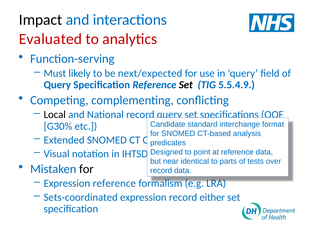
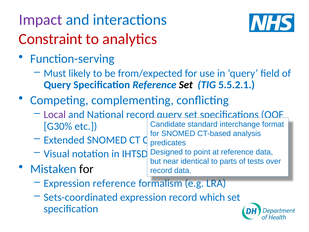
Impact colour: black -> purple
Evaluated: Evaluated -> Constraint
next/expected: next/expected -> from/expected
5.5.4.9: 5.5.4.9 -> 5.5.2.1
Local colour: black -> purple
either: either -> which
